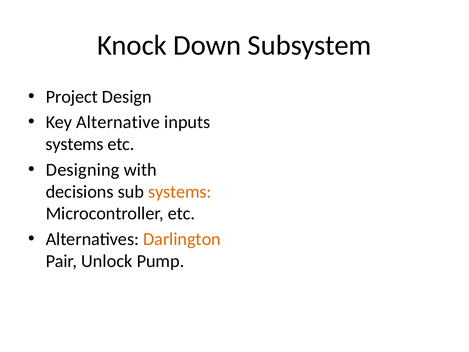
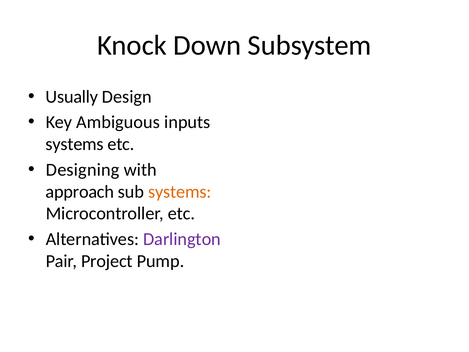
Project: Project -> Usually
Alternative: Alternative -> Ambiguous
decisions: decisions -> approach
Darlington colour: orange -> purple
Unlock: Unlock -> Project
